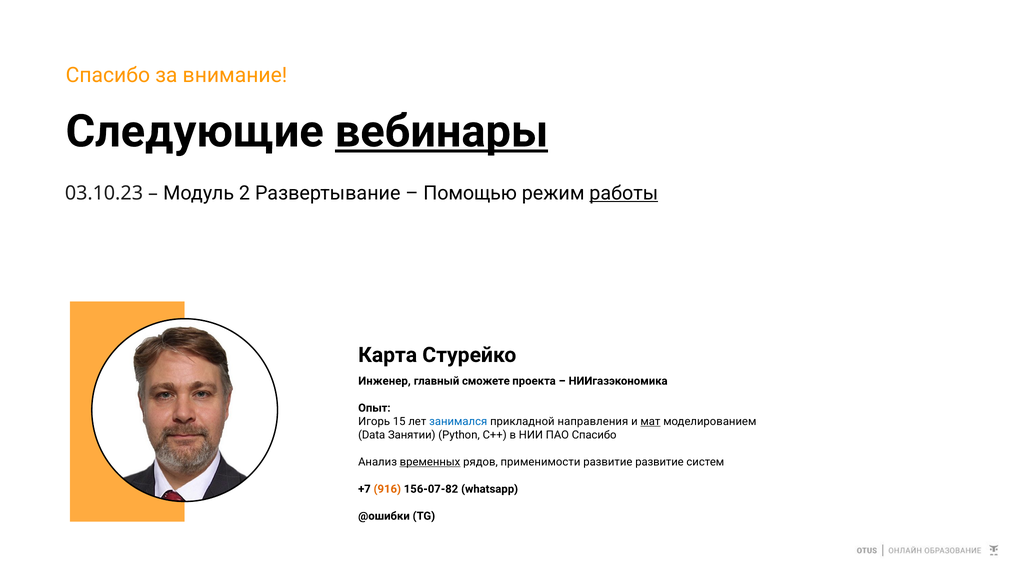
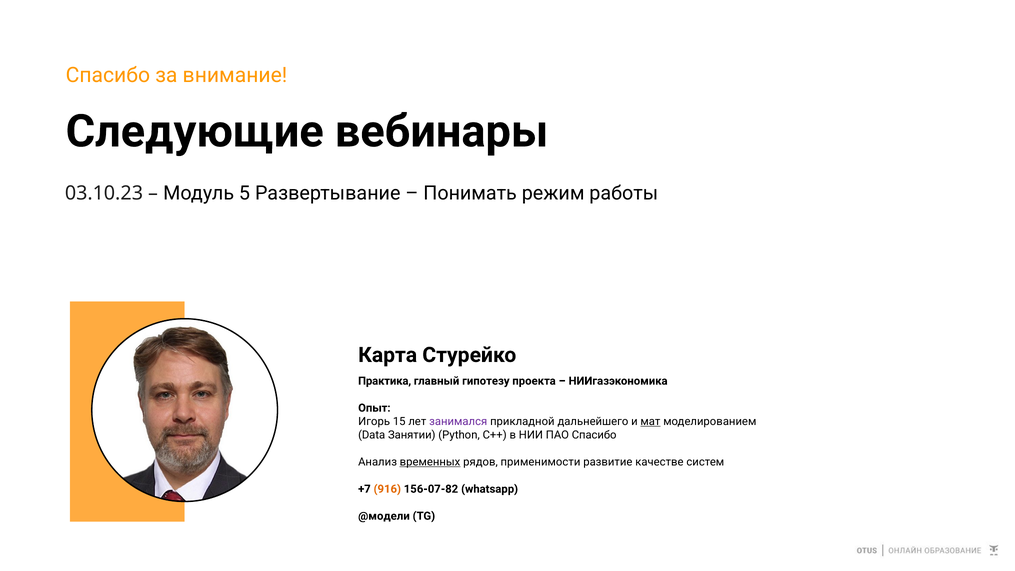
вебинары underline: present -> none
2: 2 -> 5
Помощью: Помощью -> Понимать
работы underline: present -> none
Инженер: Инженер -> Практика
сможете: сможете -> гипотезу
занимался colour: blue -> purple
направления: направления -> дальнейшего
развитие развитие: развитие -> качестве
@ошибки: @ошибки -> @модели
